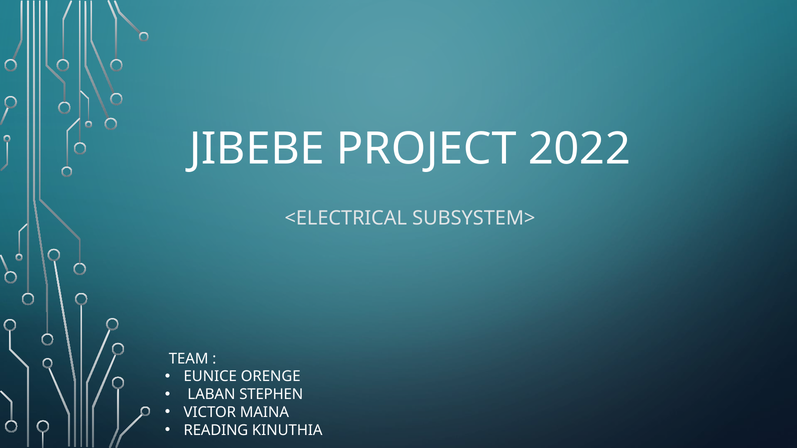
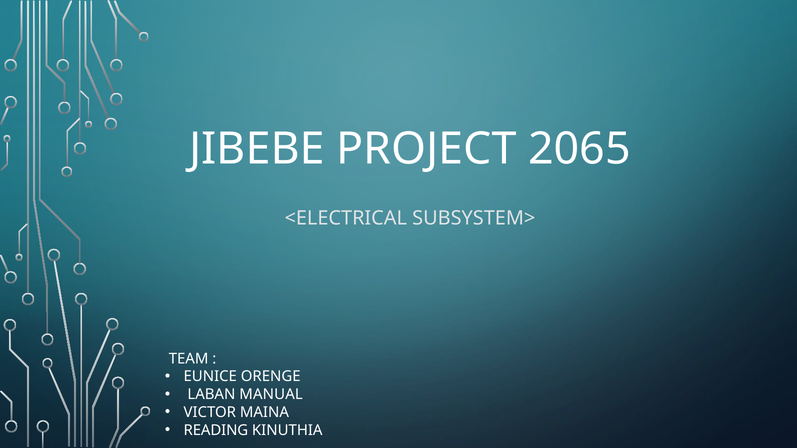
2022: 2022 -> 2065
STEPHEN: STEPHEN -> MANUAL
